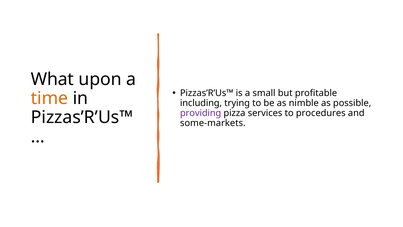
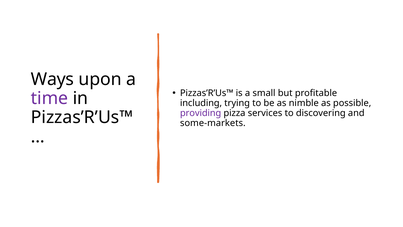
What: What -> Ways
time colour: orange -> purple
procedures: procedures -> discovering
